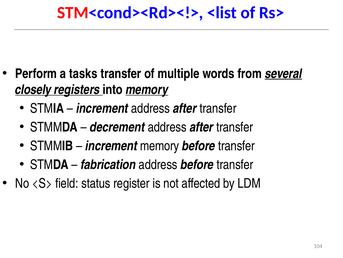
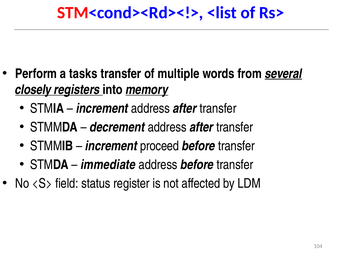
increment memory: memory -> proceed
fabrication: fabrication -> immediate
